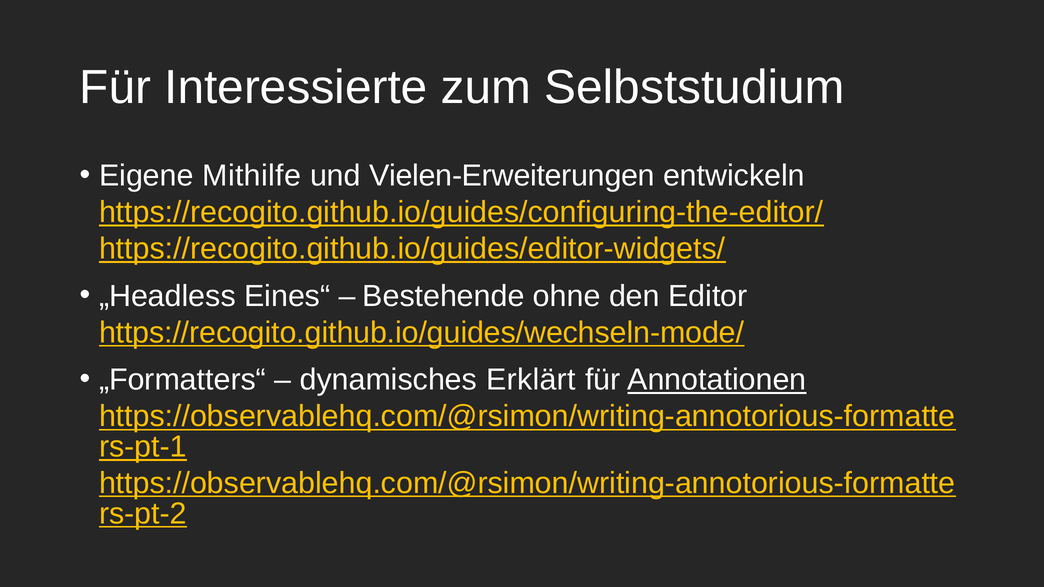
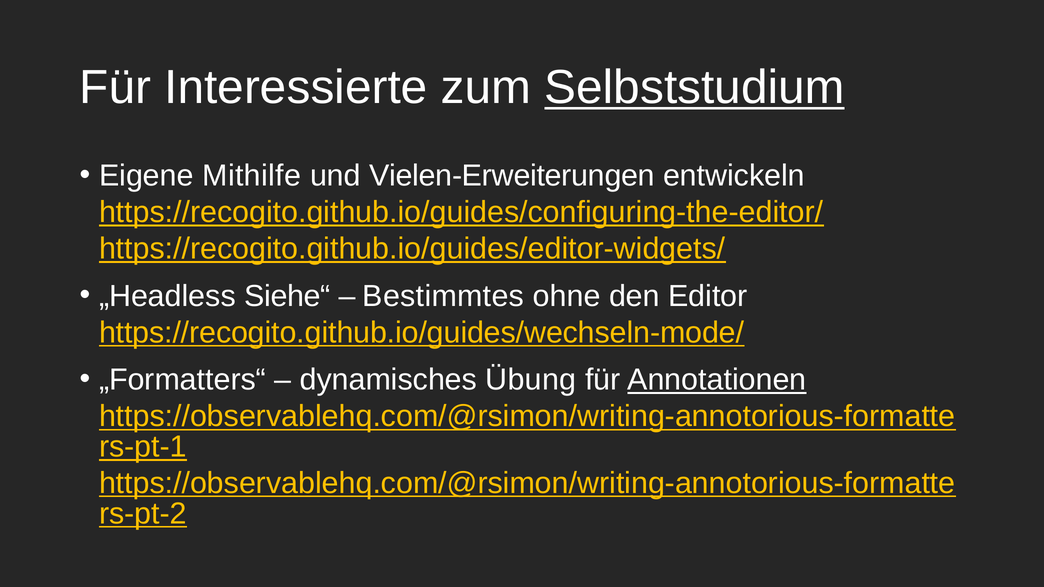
Selbststudium underline: none -> present
Eines“: Eines“ -> Siehe“
Bestehende: Bestehende -> Bestimmtes
Erklärt: Erklärt -> Übung
